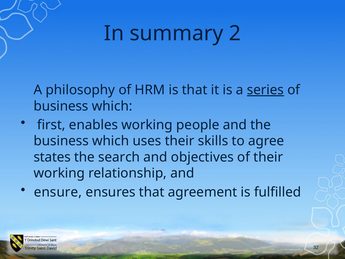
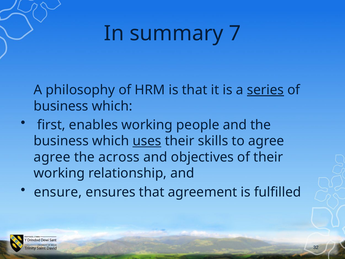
2: 2 -> 7
uses underline: none -> present
states at (52, 157): states -> agree
search: search -> across
